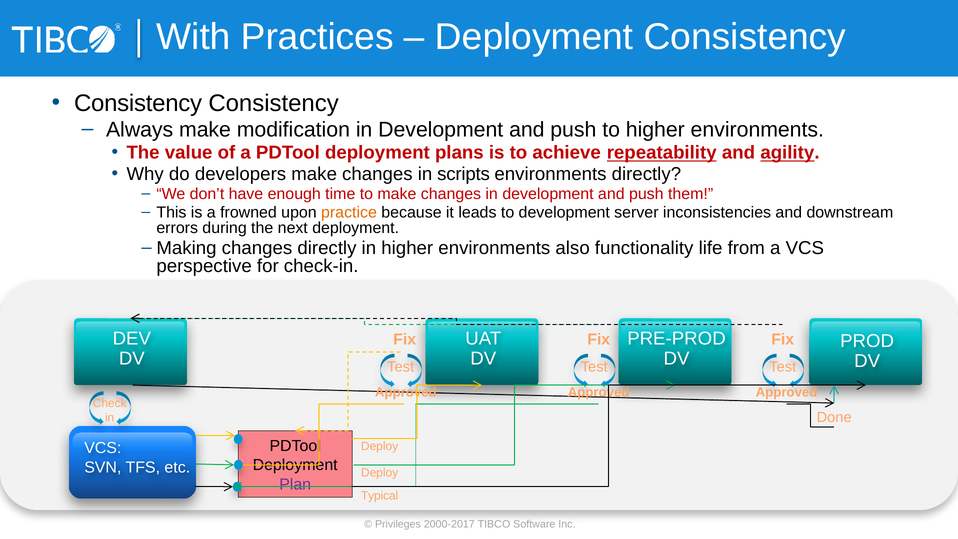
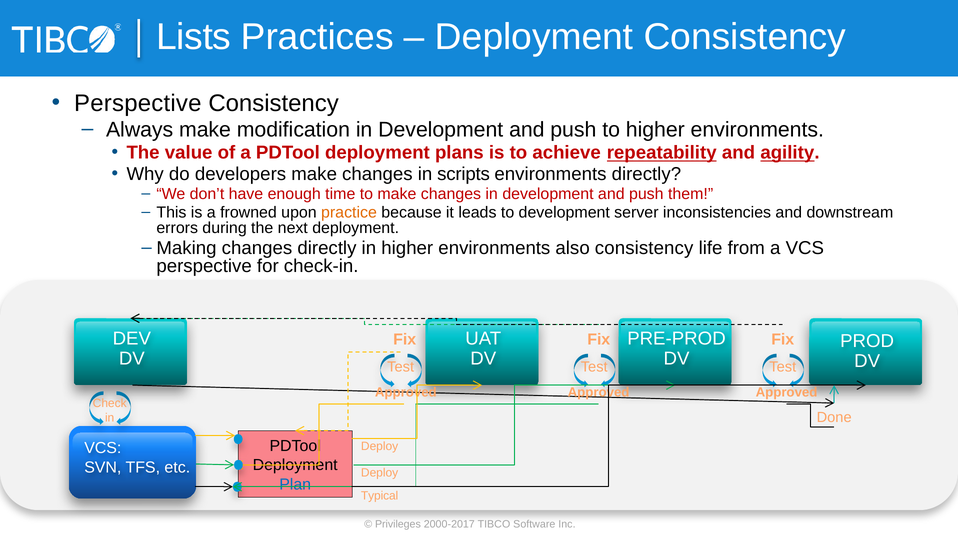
With: With -> Lists
Consistency at (138, 103): Consistency -> Perspective
also functionality: functionality -> consistency
Plan colour: purple -> blue
